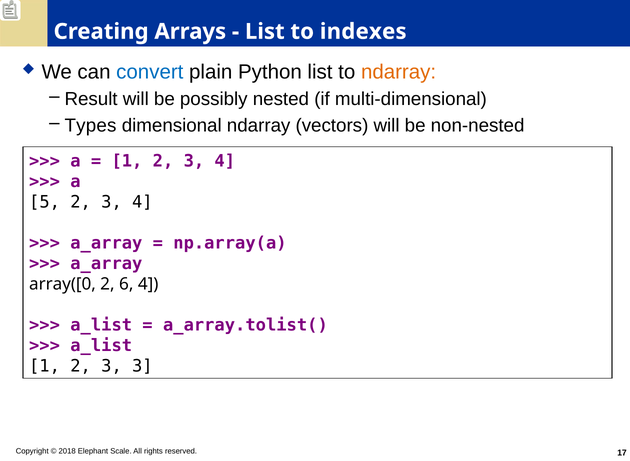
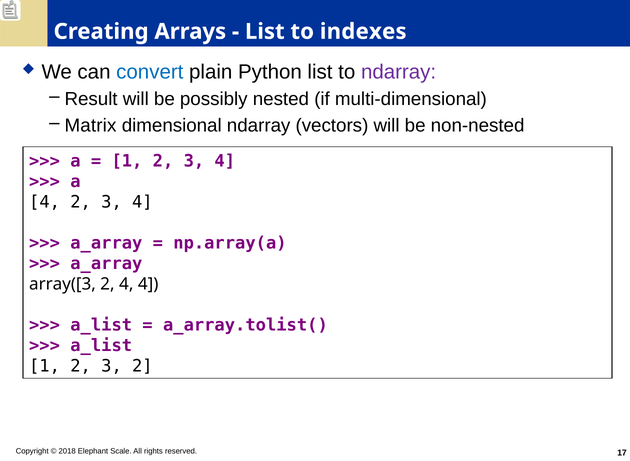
ndarray at (399, 72) colour: orange -> purple
Types: Types -> Matrix
5 at (45, 202): 5 -> 4
array([0: array([0 -> array([3
2 6: 6 -> 4
3 3: 3 -> 2
